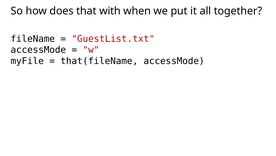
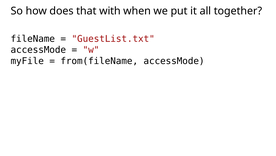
that(fileName: that(fileName -> from(fileName
